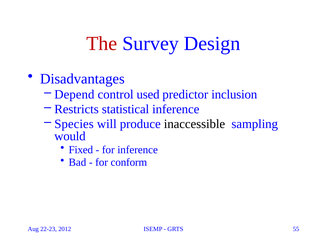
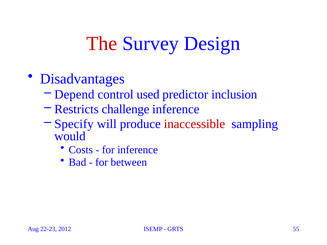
statistical: statistical -> challenge
Species: Species -> Specify
inaccessible colour: black -> red
Fixed: Fixed -> Costs
conform: conform -> between
